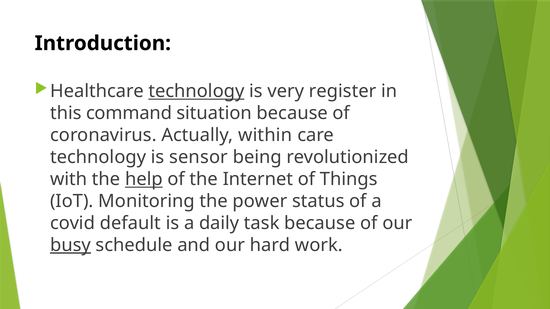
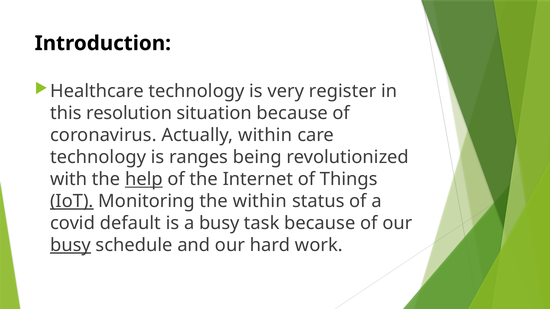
technology at (196, 91) underline: present -> none
command: command -> resolution
sensor: sensor -> ranges
IoT underline: none -> present
the power: power -> within
a daily: daily -> busy
